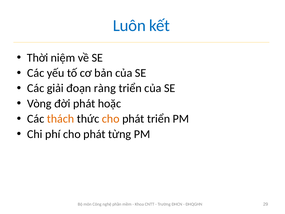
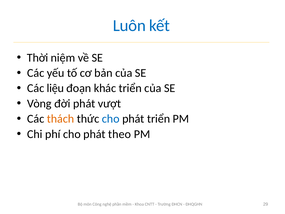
giải: giải -> liệu
ràng: ràng -> khác
hoặc: hoặc -> vượt
cho at (111, 119) colour: orange -> blue
từng: từng -> theo
